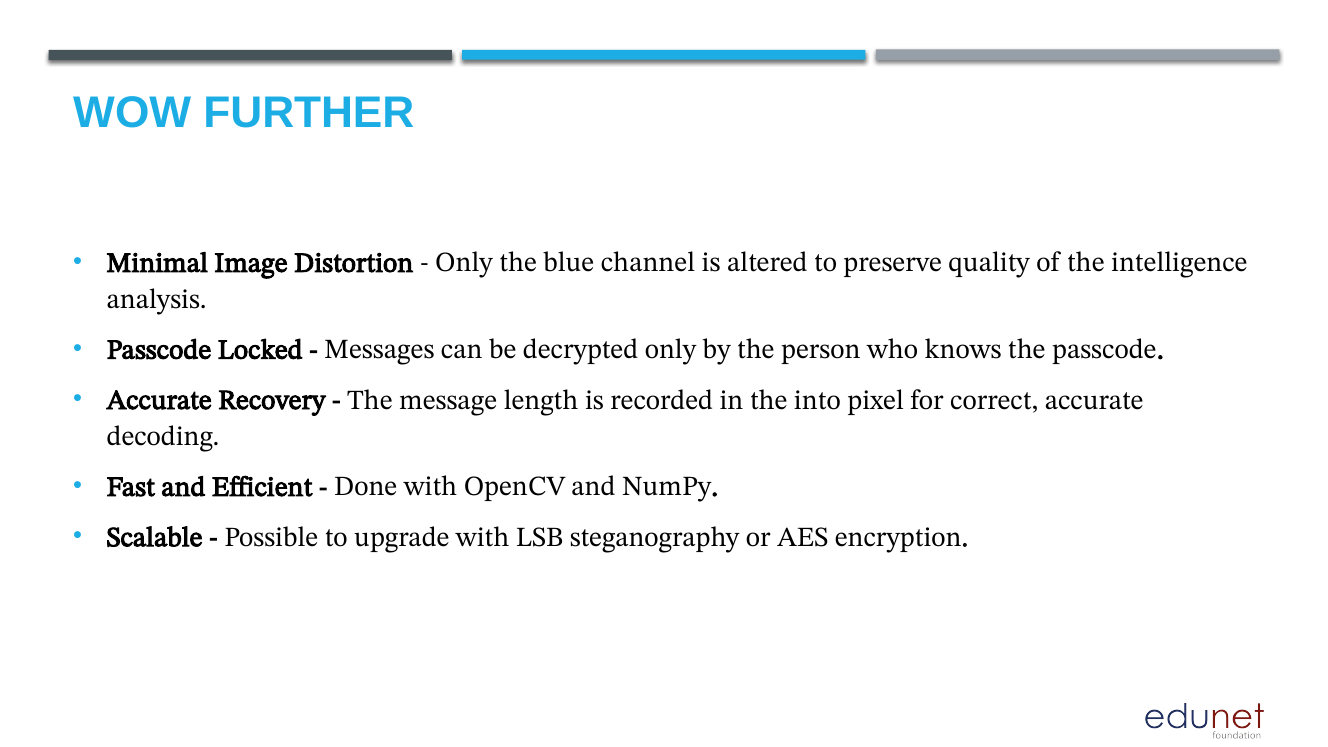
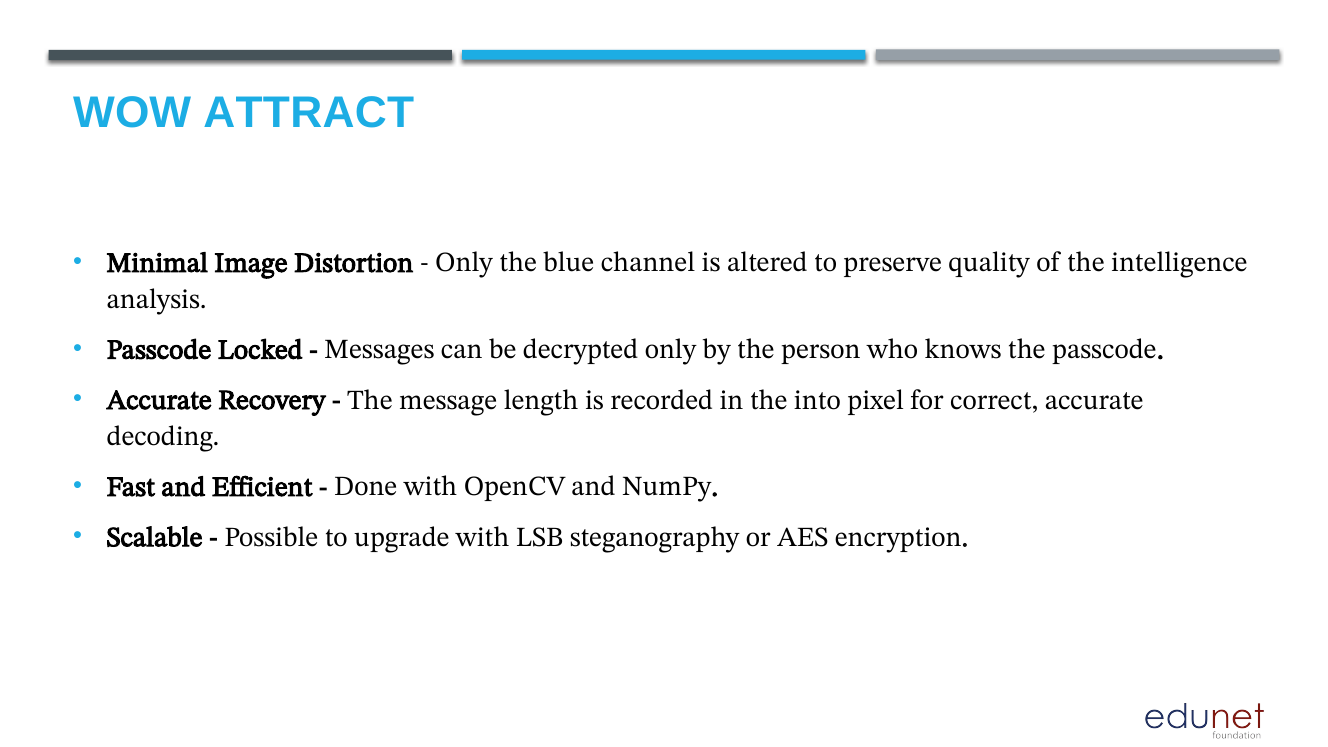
FURTHER: FURTHER -> ATTRACT
